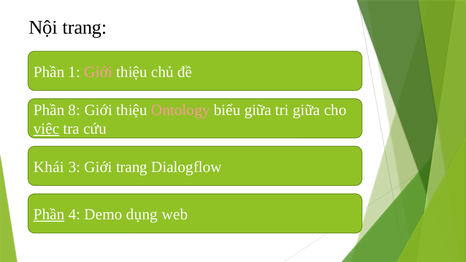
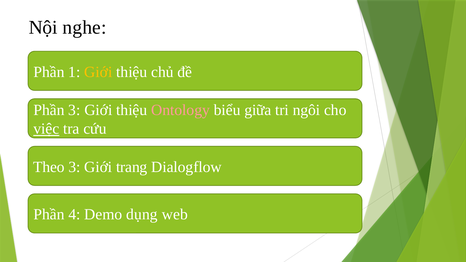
Nội trang: trang -> nghe
Giới at (98, 72) colour: pink -> yellow
Phần 8: 8 -> 3
tri giữa: giữa -> ngôi
Khái: Khái -> Theo
Phần at (49, 215) underline: present -> none
